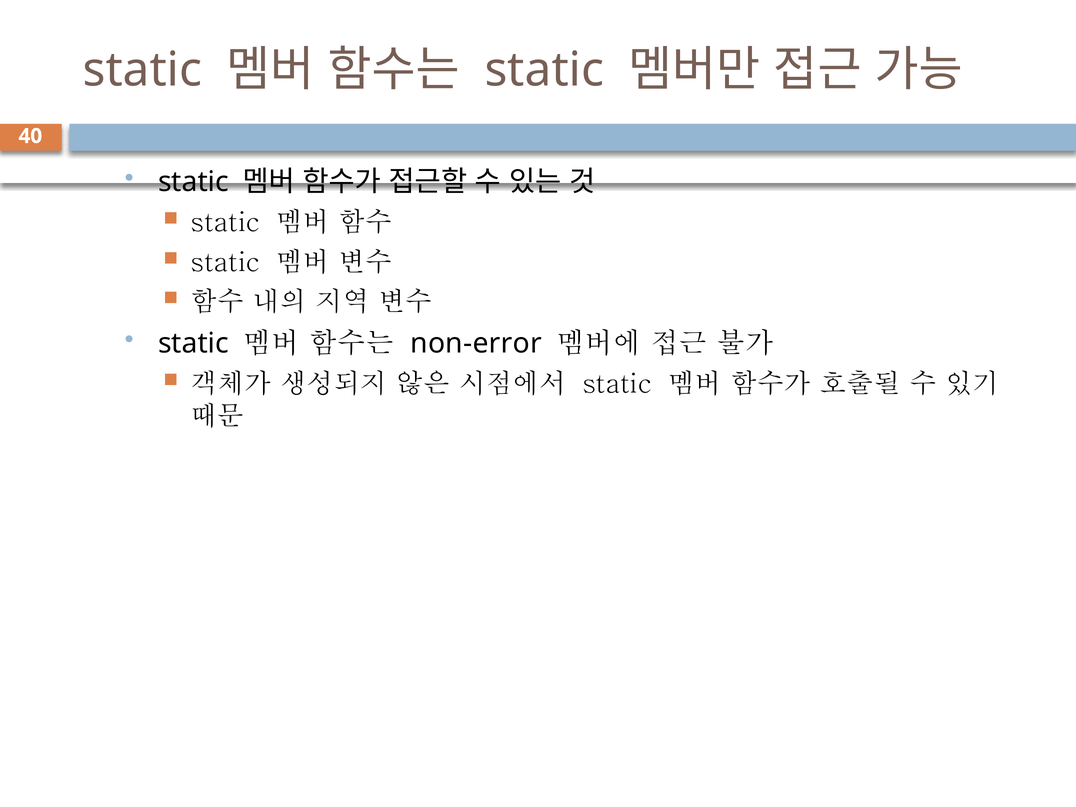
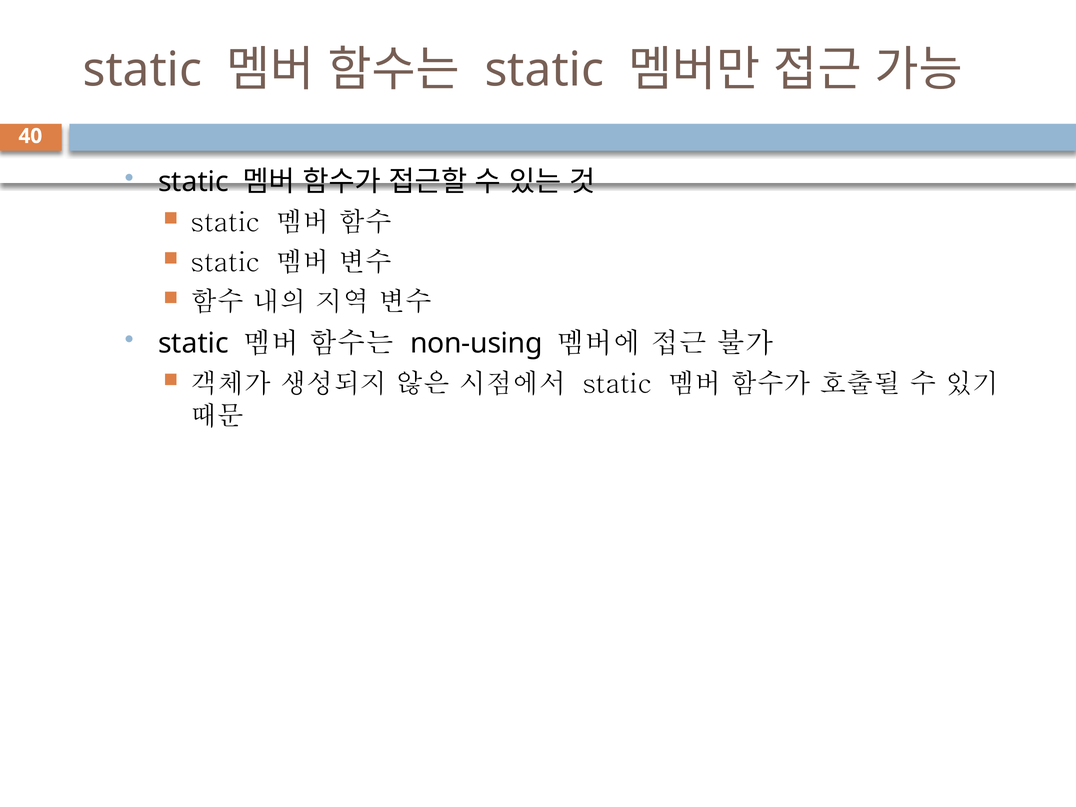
non-error: non-error -> non-using
